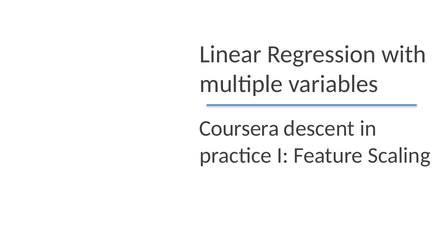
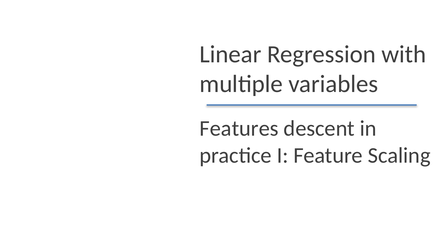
Coursera: Coursera -> Features
